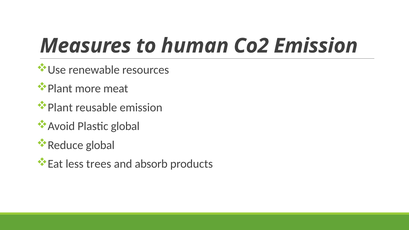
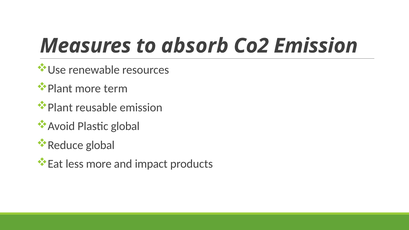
human: human -> absorb
meat: meat -> term
less trees: trees -> more
absorb: absorb -> impact
